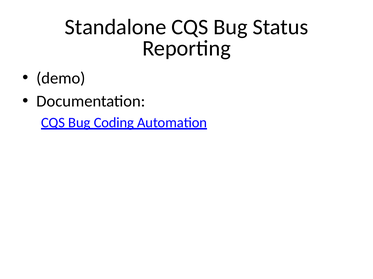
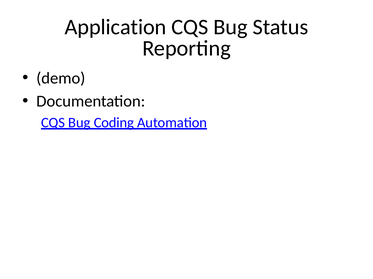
Standalone: Standalone -> Application
